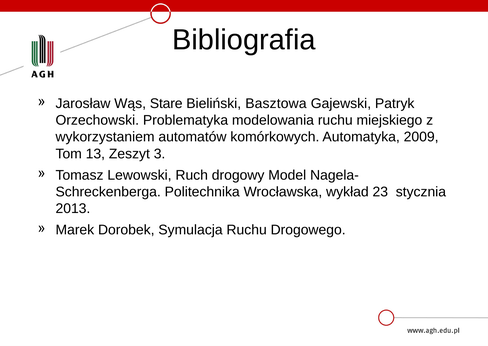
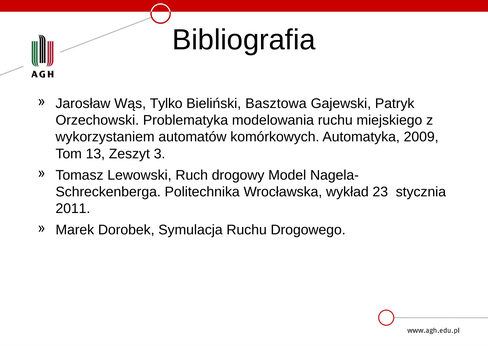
Stare: Stare -> Tylko
2013: 2013 -> 2011
